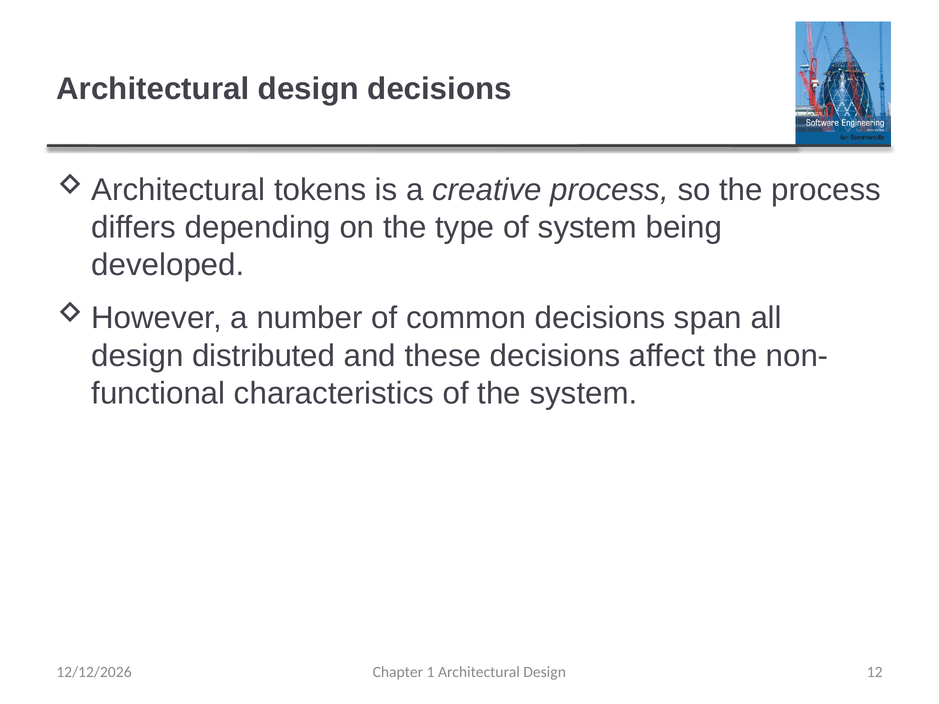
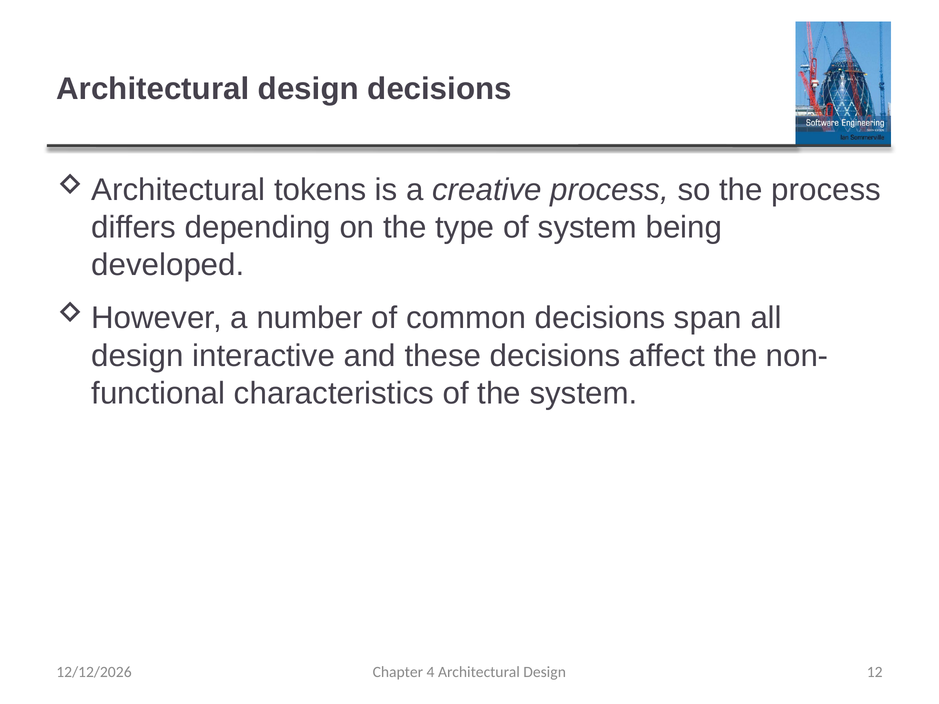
distributed: distributed -> interactive
1: 1 -> 4
